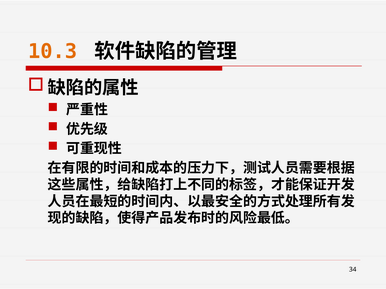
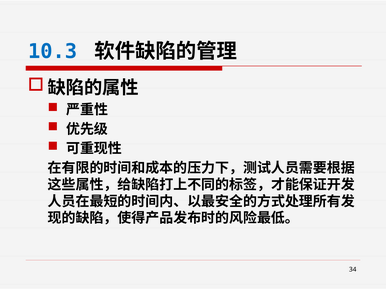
10.3 colour: orange -> blue
